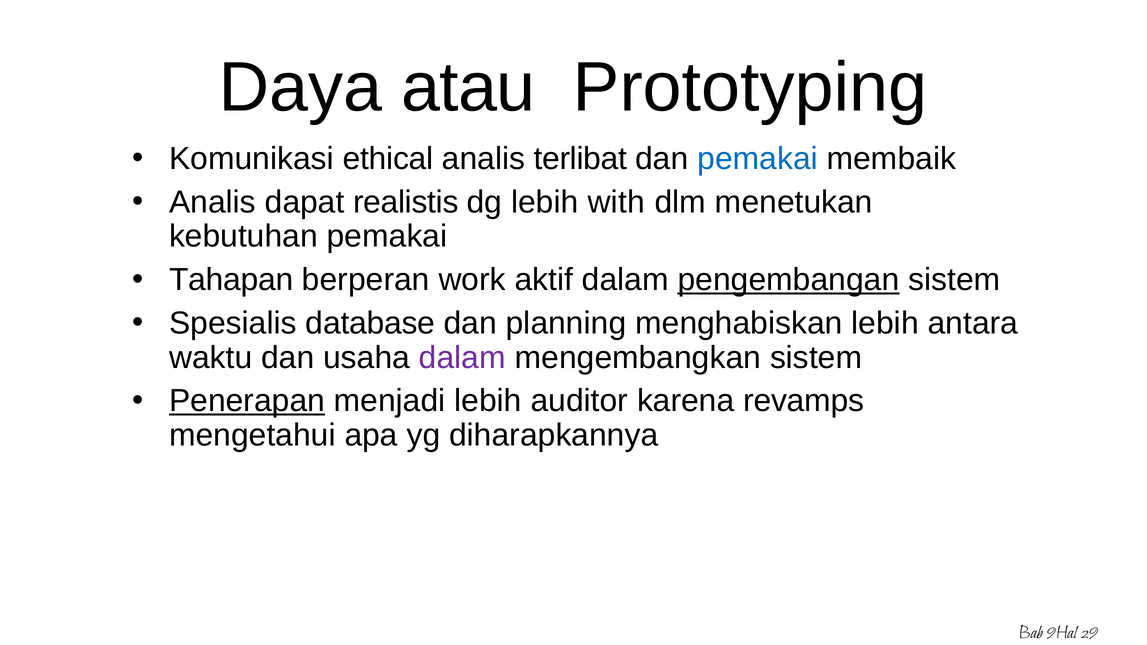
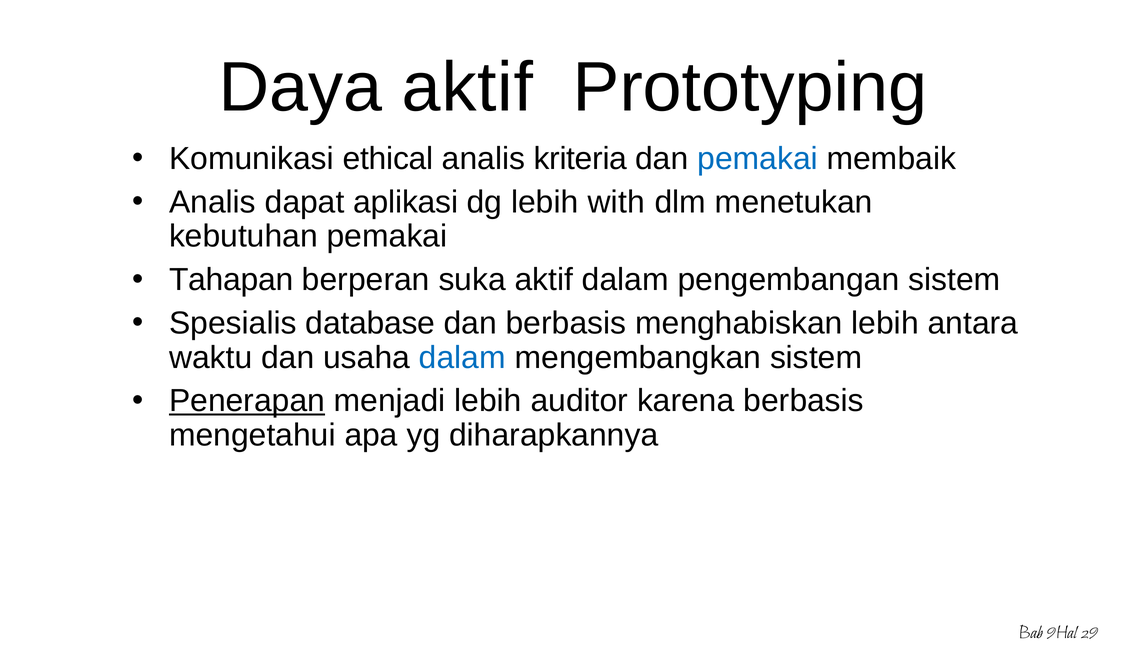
Daya atau: atau -> aktif
terlibat: terlibat -> kriteria
realistis: realistis -> aplikasi
work: work -> suka
pengembangan underline: present -> none
dan planning: planning -> berbasis
dalam at (462, 358) colour: purple -> blue
karena revamps: revamps -> berbasis
